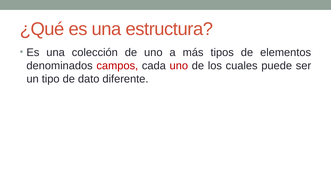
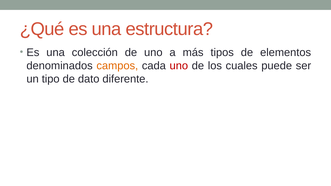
campos colour: red -> orange
